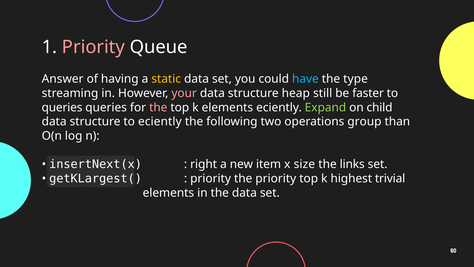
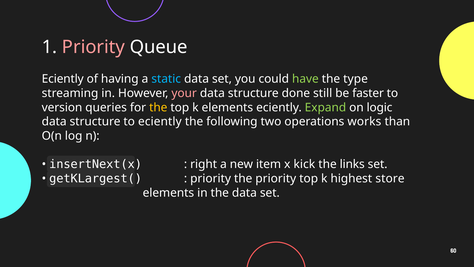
Answer at (63, 79): Answer -> Eciently
static colour: yellow -> light blue
have colour: light blue -> light green
heap: heap -> done
queries at (62, 107): queries -> version
the at (158, 107) colour: pink -> yellow
child: child -> logic
group: group -> works
size: size -> kick
trivial: trivial -> store
